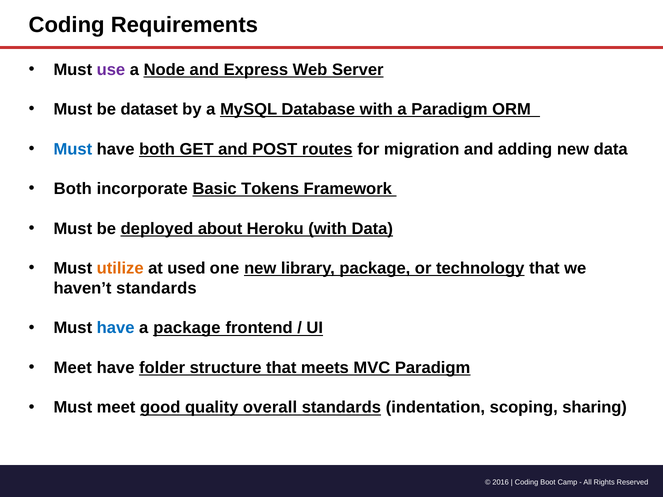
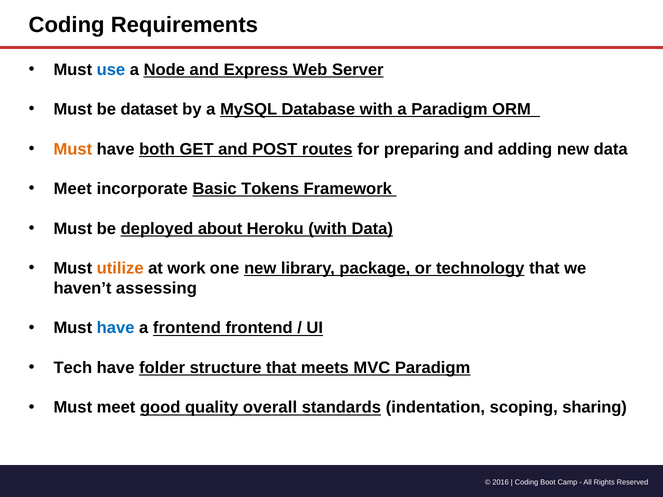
use colour: purple -> blue
Must at (73, 149) colour: blue -> orange
migration: migration -> preparing
Both at (73, 189): Both -> Meet
used: used -> work
haven’t standards: standards -> assessing
a package: package -> frontend
Meet at (73, 368): Meet -> Tech
